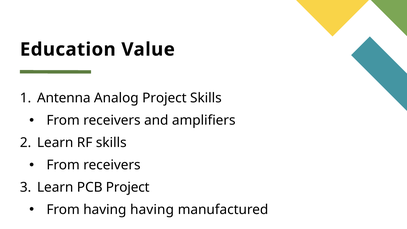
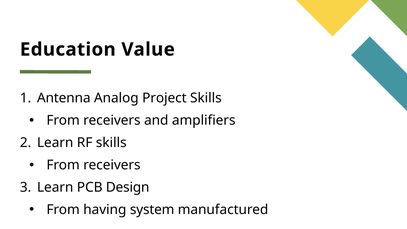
PCB Project: Project -> Design
having having: having -> system
